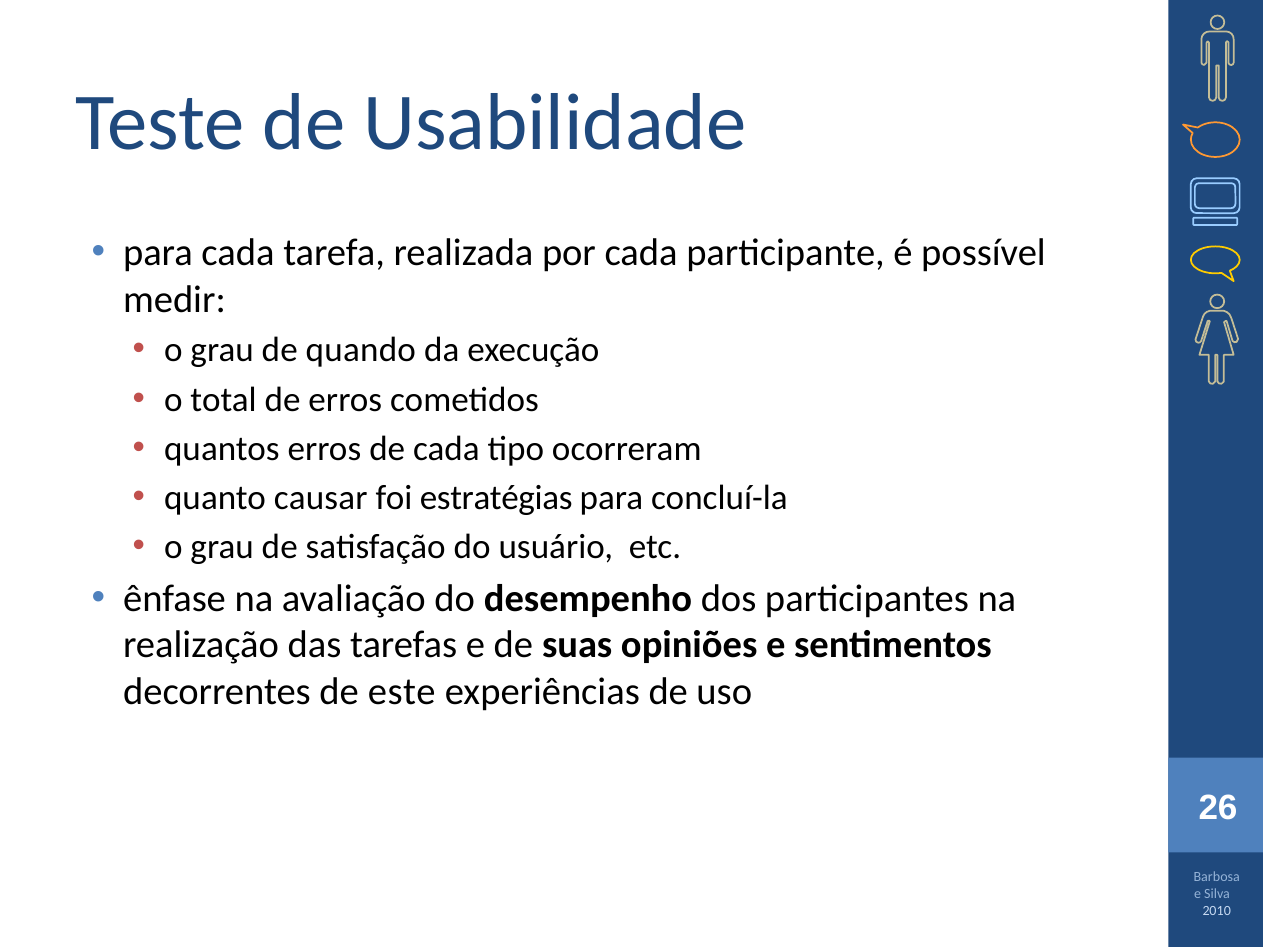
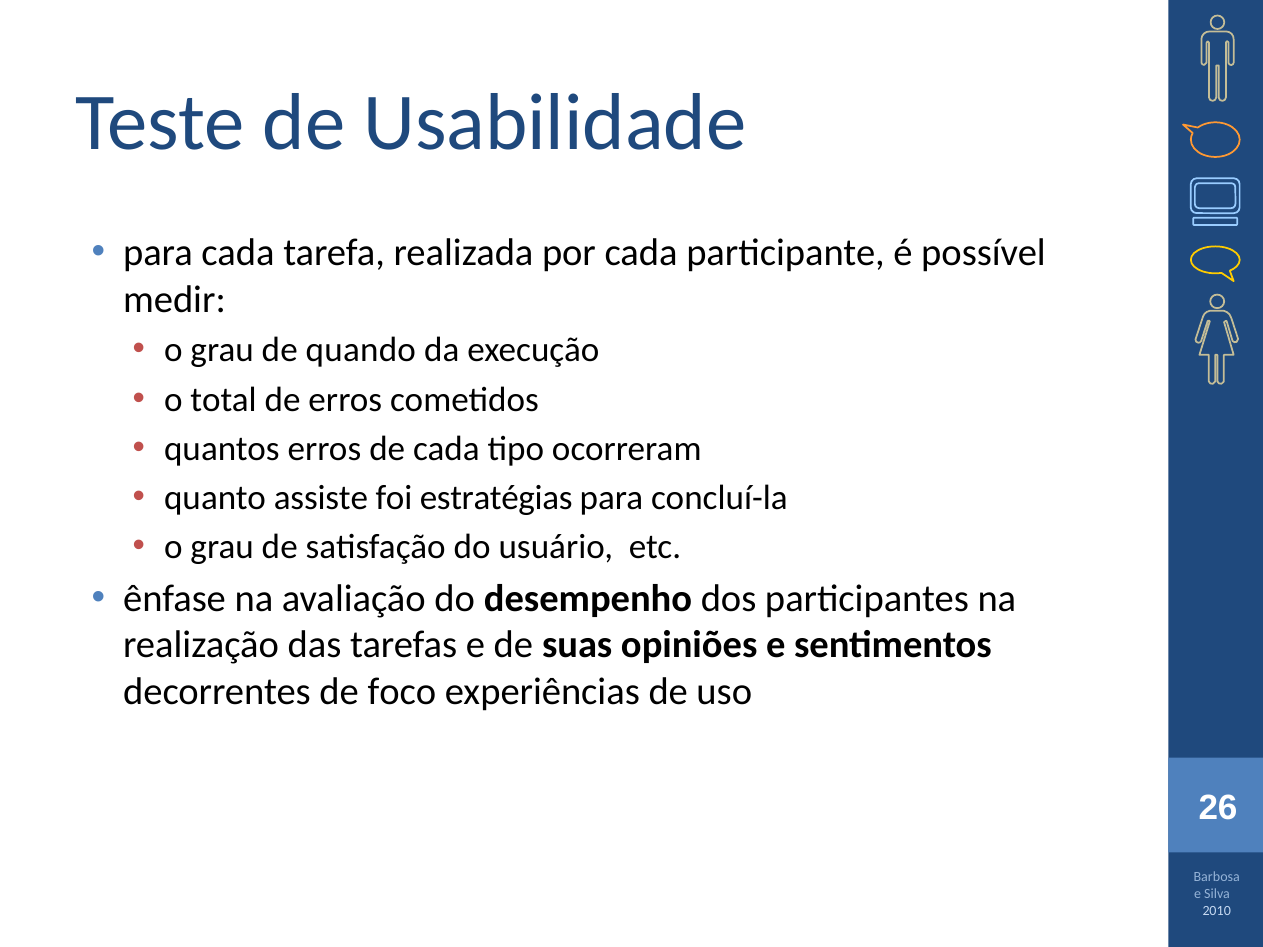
causar: causar -> assiste
este: este -> foco
